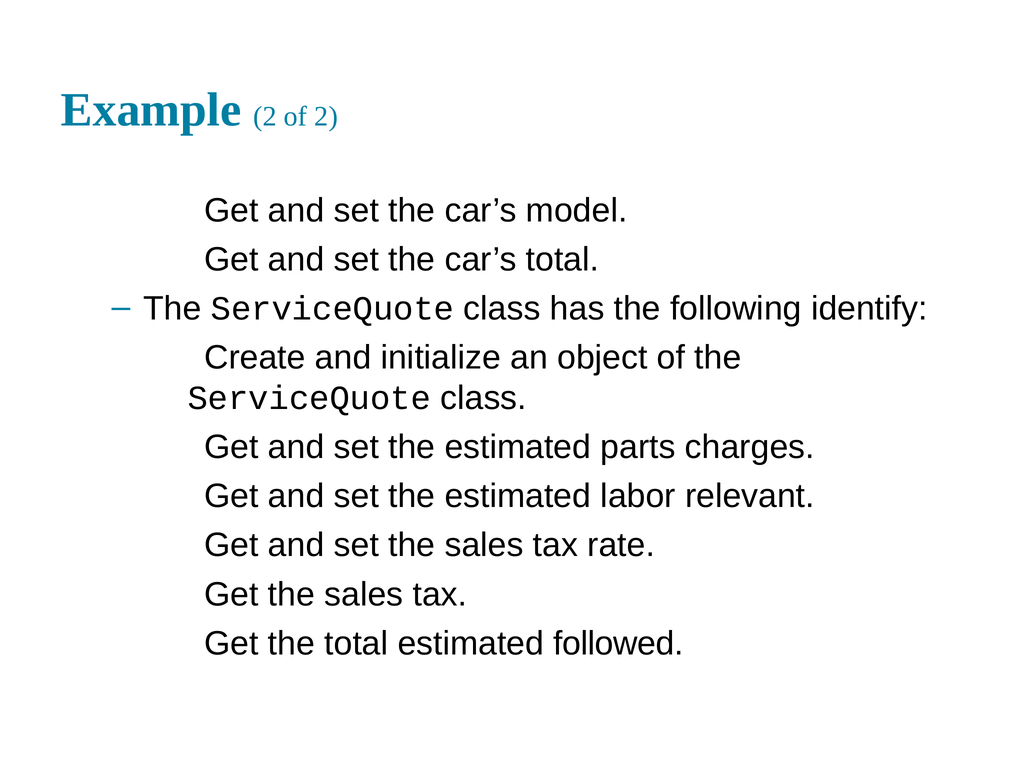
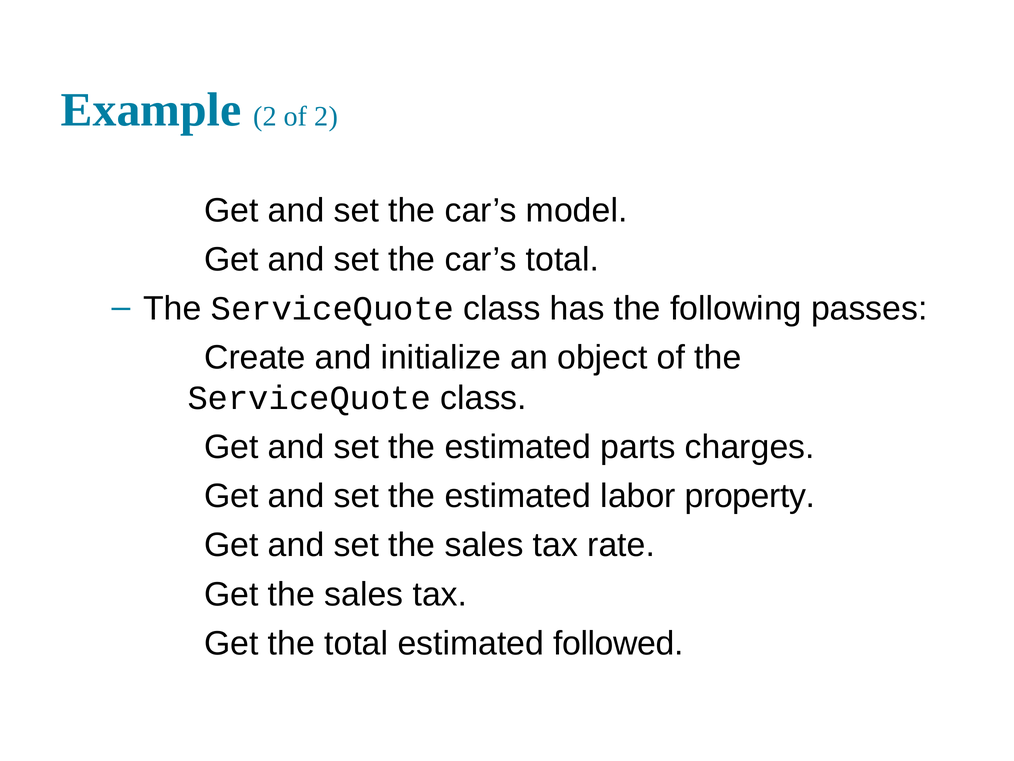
identify: identify -> passes
relevant: relevant -> property
